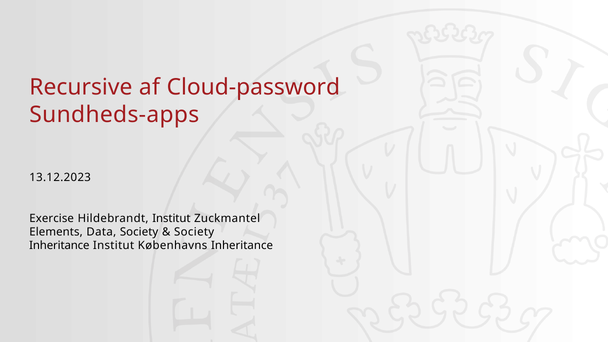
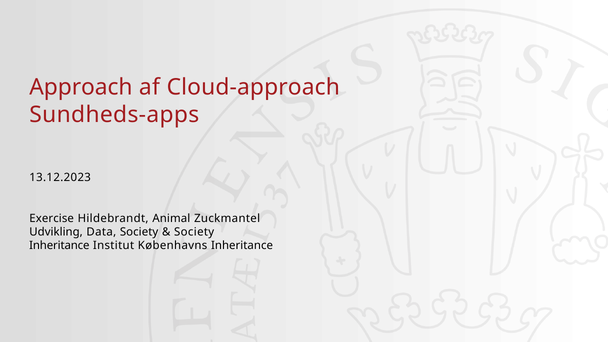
Recursive: Recursive -> Approach
Cloud-password: Cloud-password -> Cloud-approach
Hildebrandt Institut: Institut -> Animal
Elements: Elements -> Udvikling
